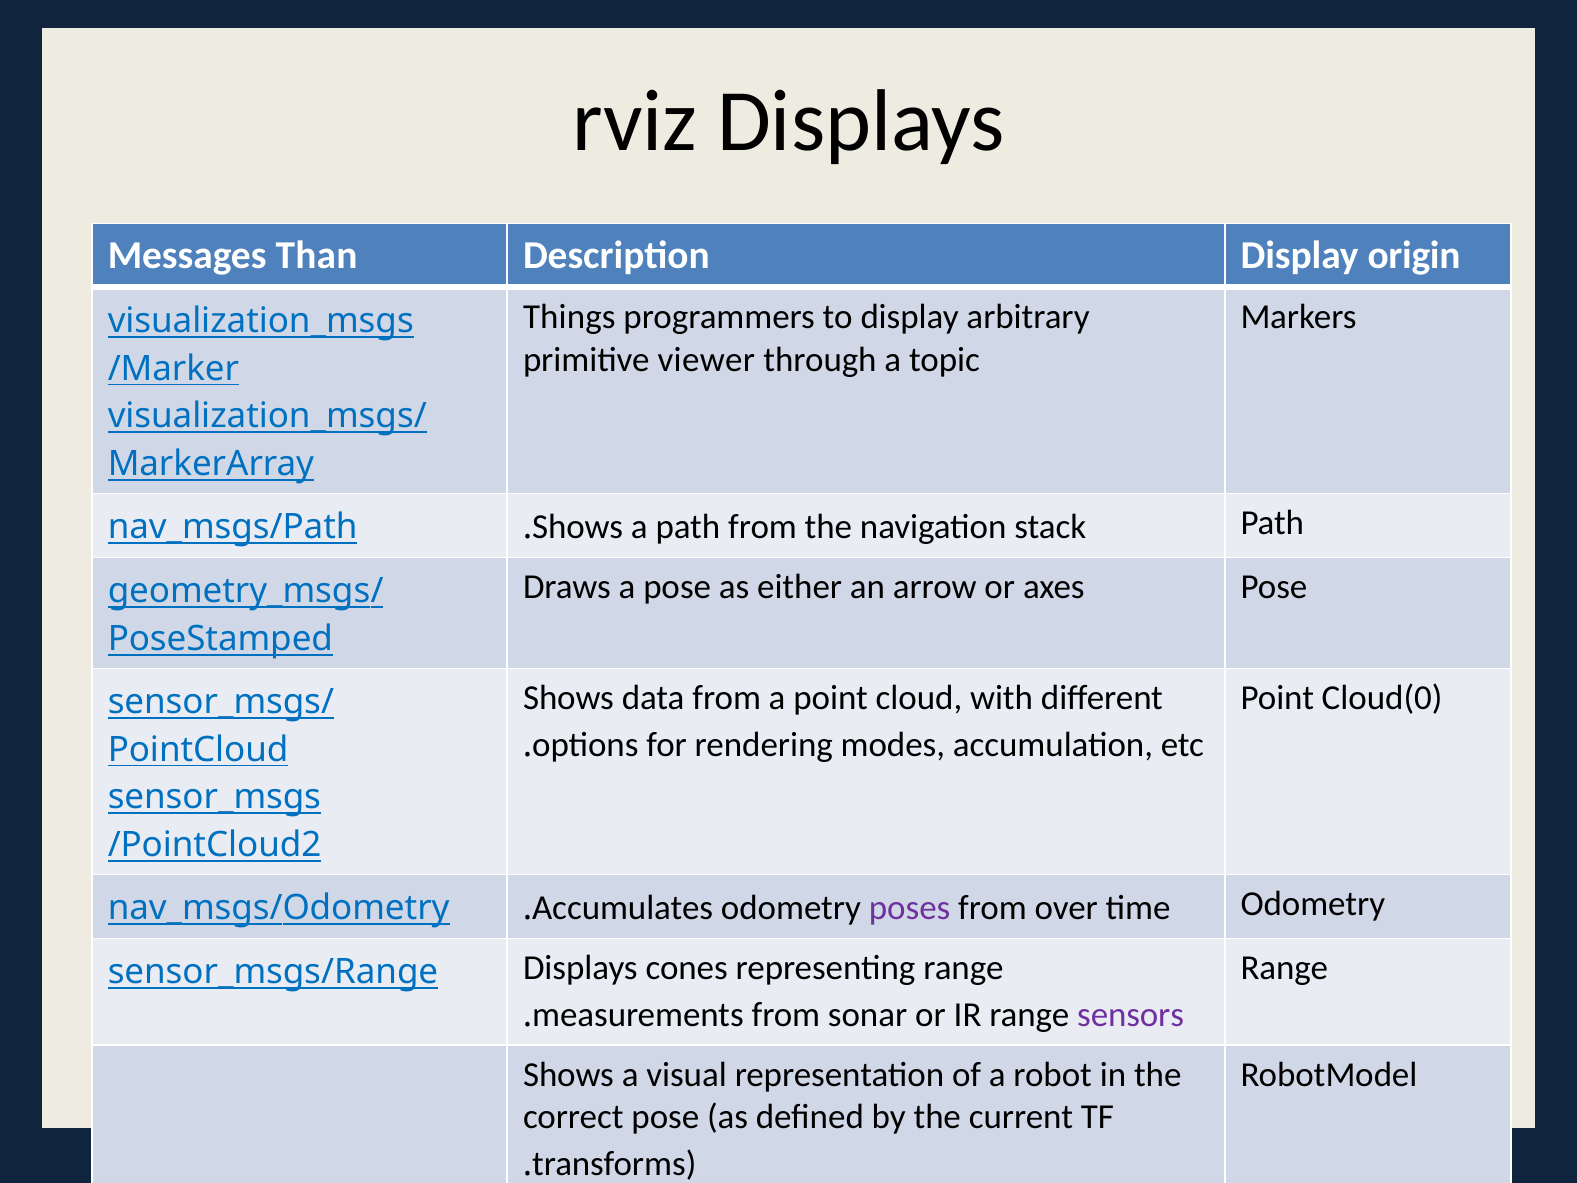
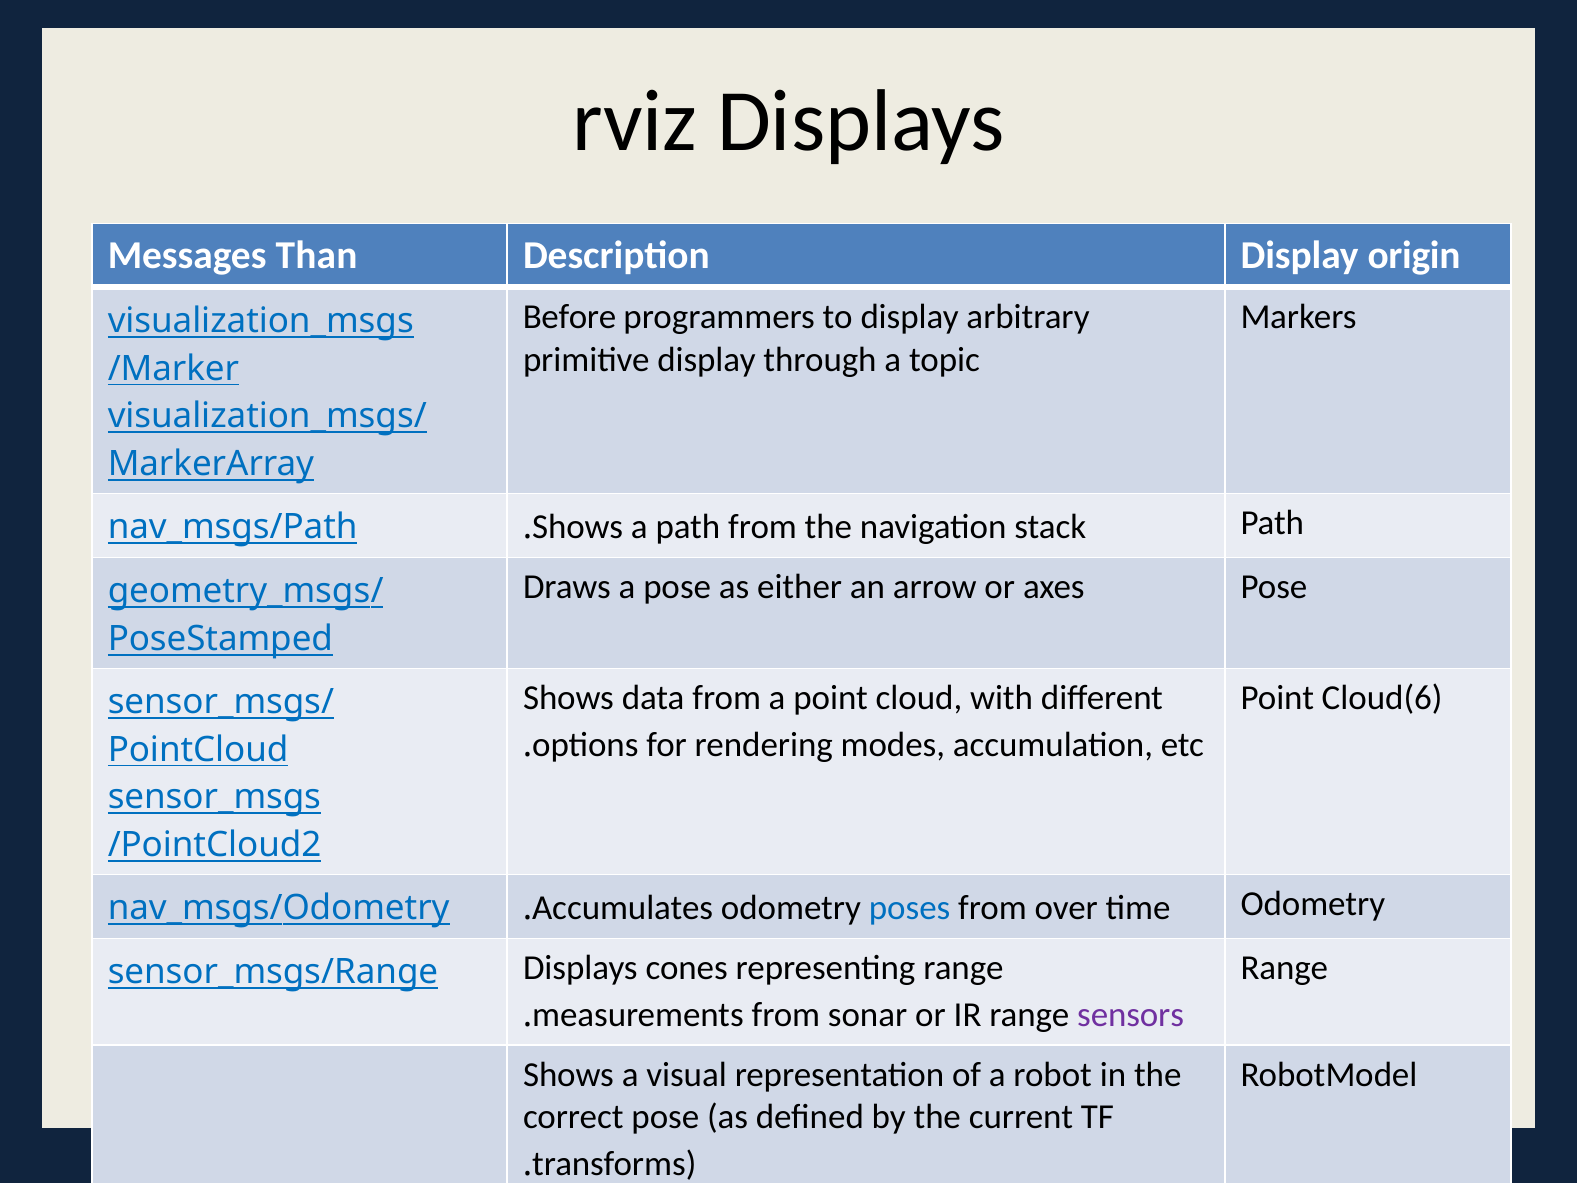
Things: Things -> Before
primitive viewer: viewer -> display
Cloud(0: Cloud(0 -> Cloud(6
poses colour: purple -> blue
